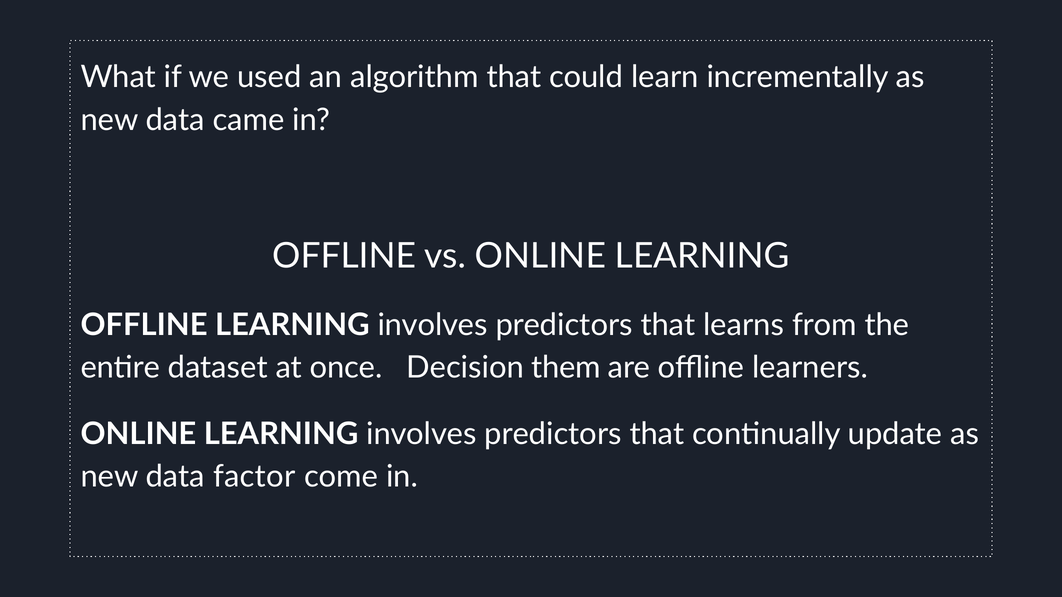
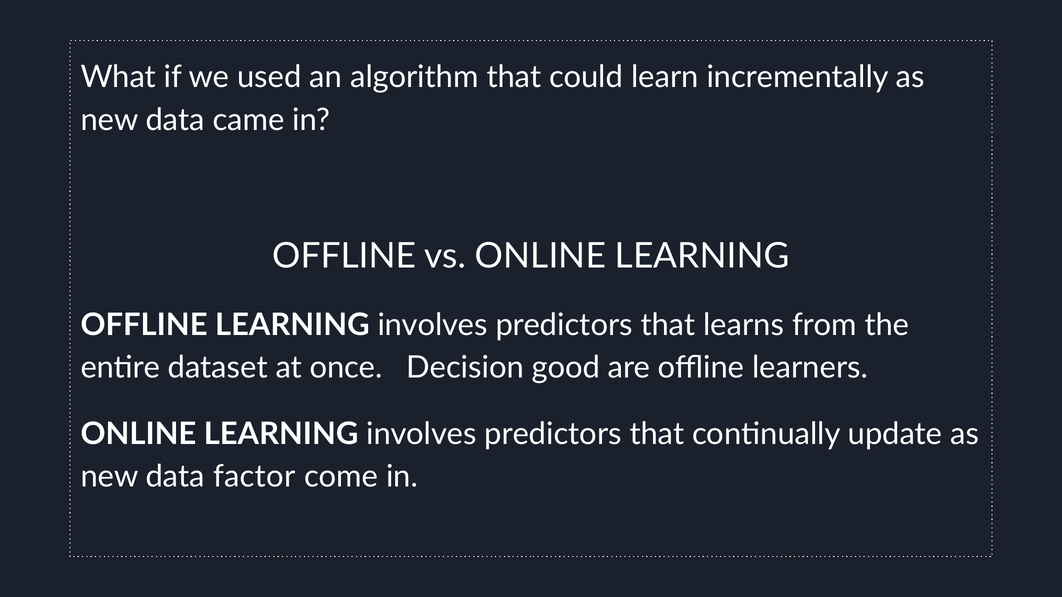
them: them -> good
